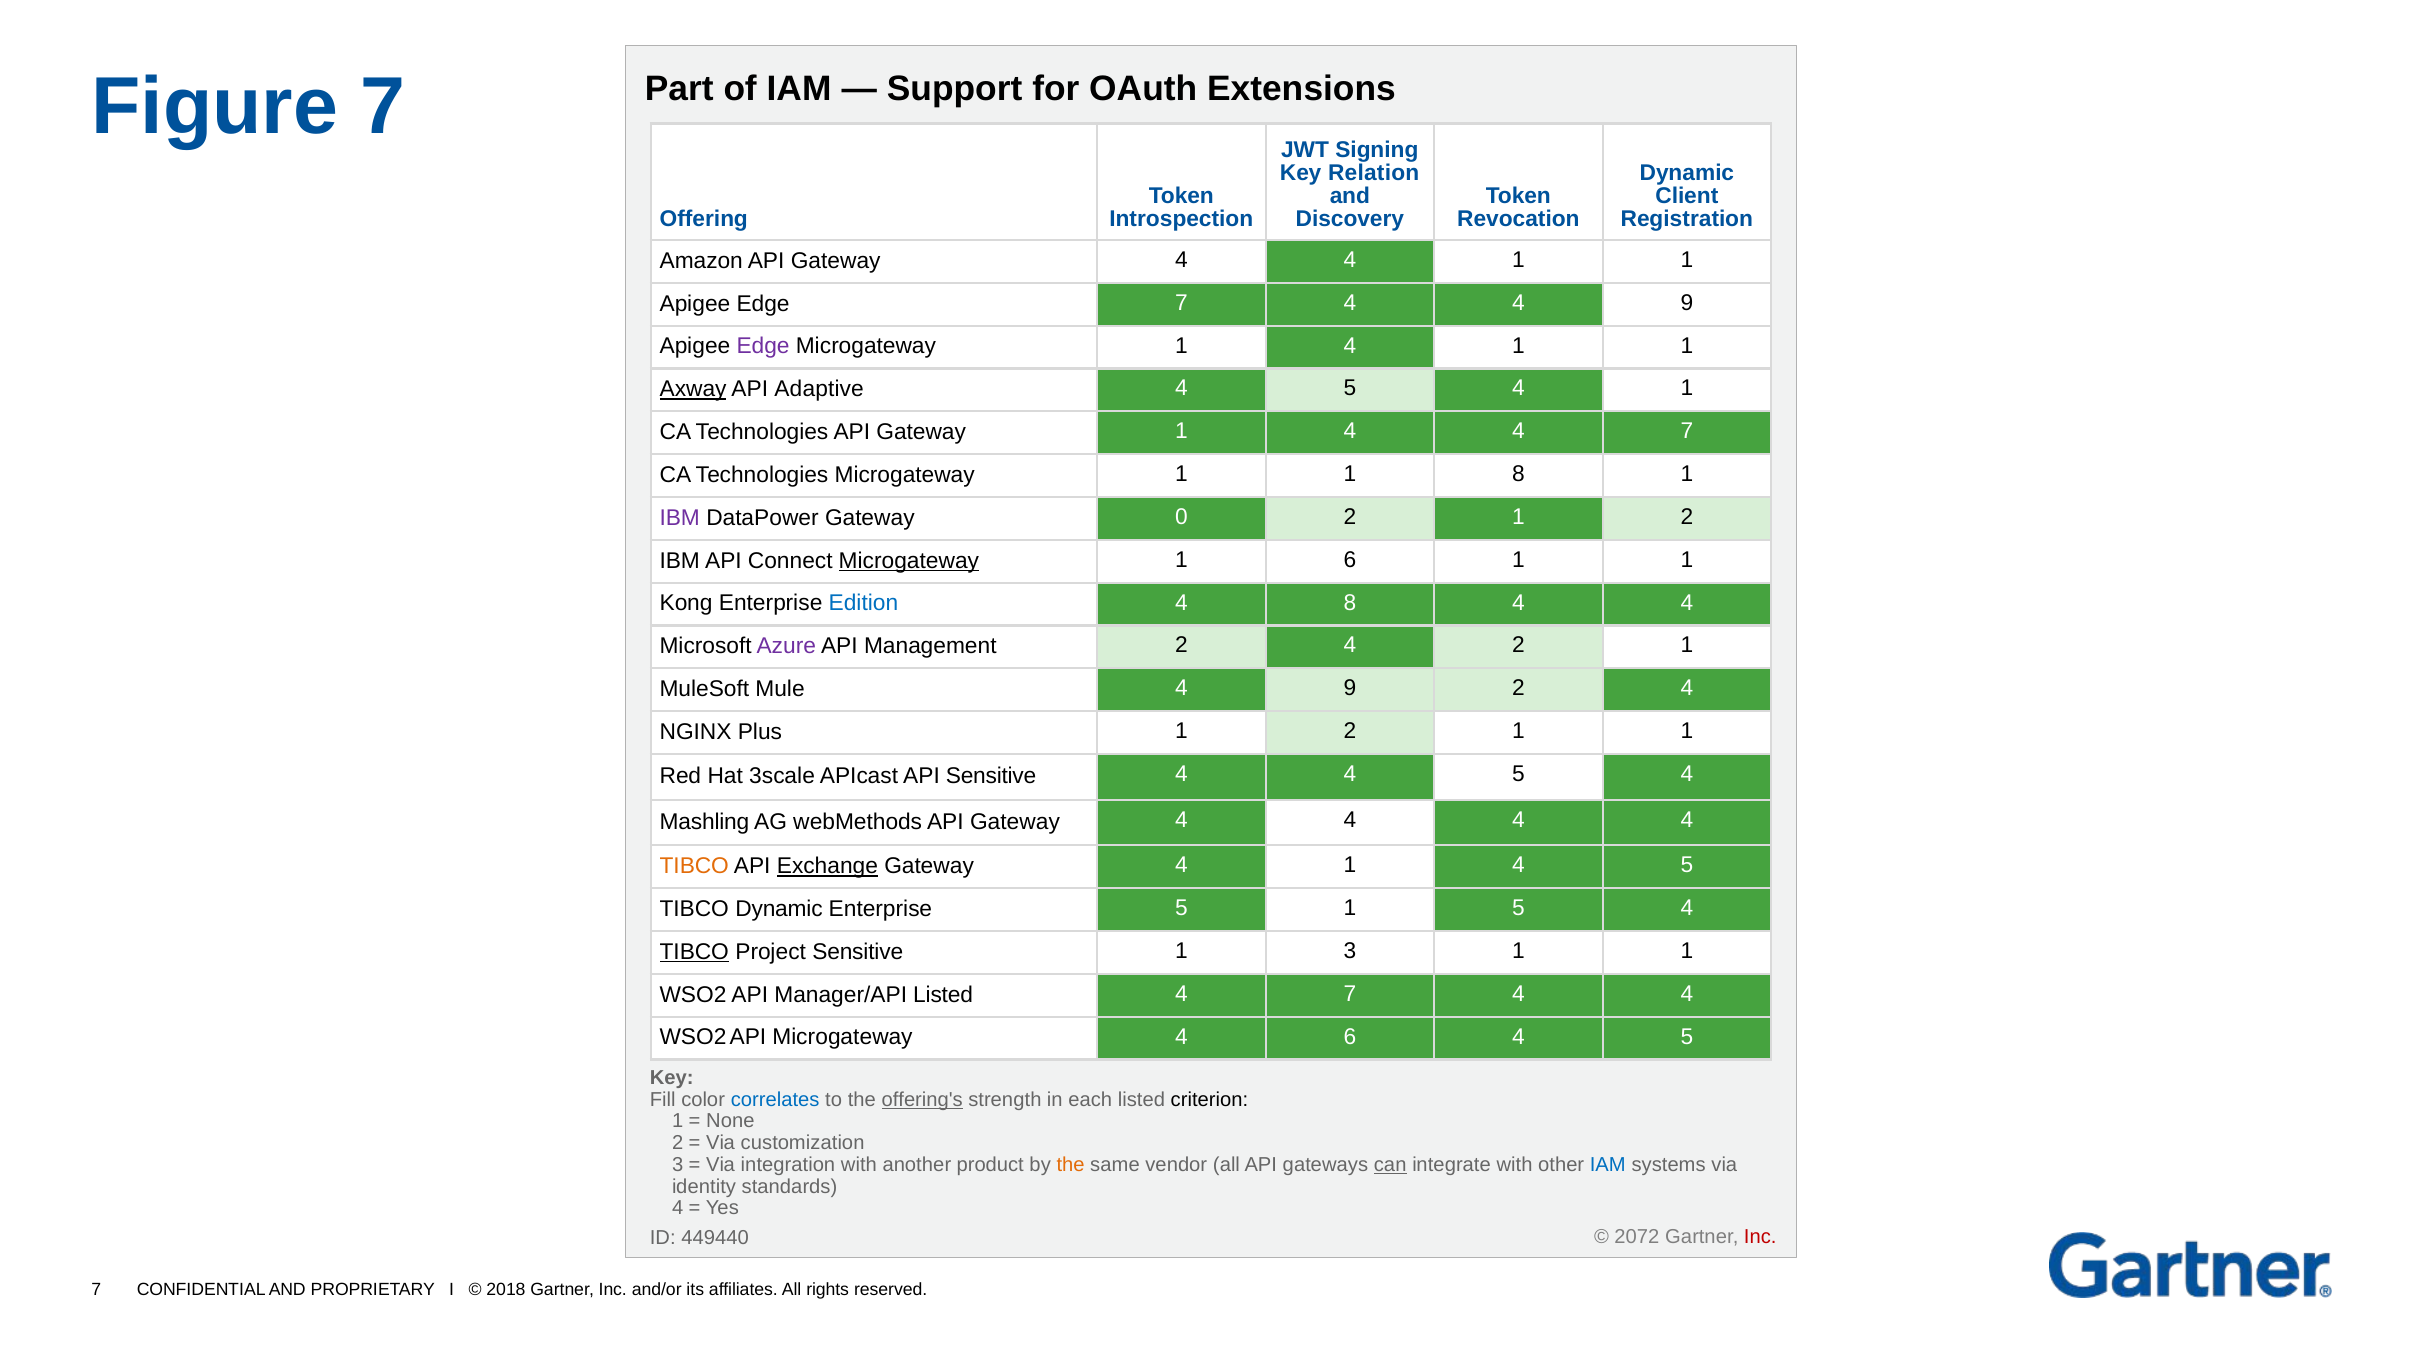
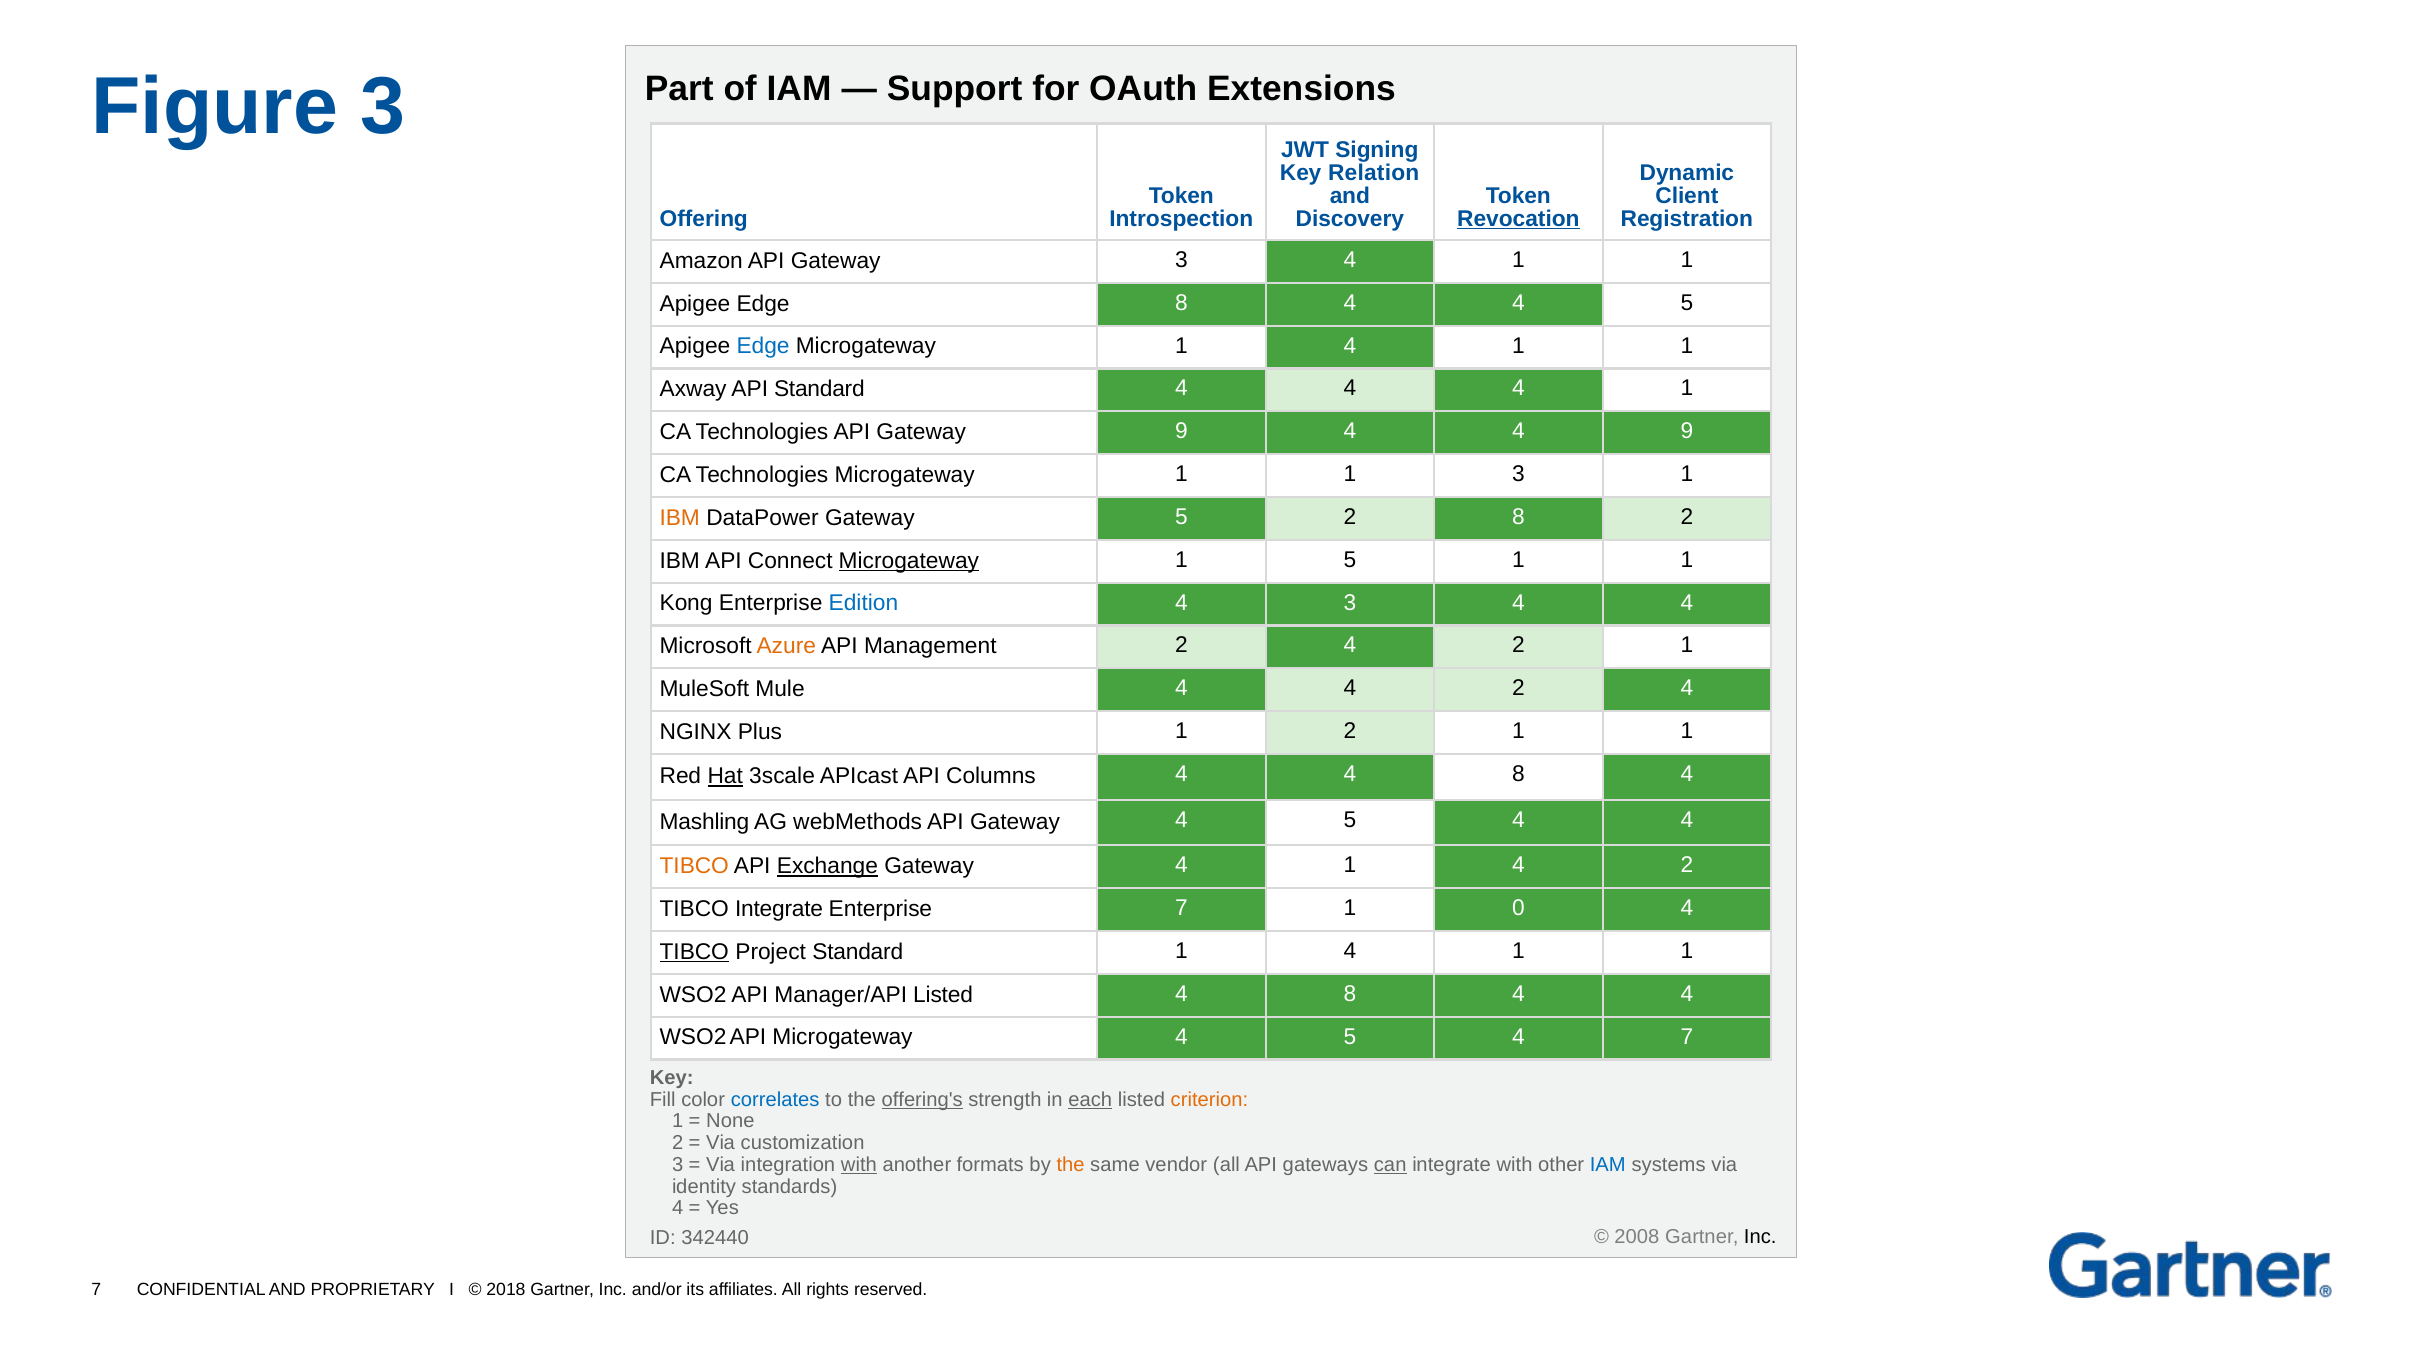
Figure 7: 7 -> 3
Revocation underline: none -> present
Amazon API Gateway 4: 4 -> 3
Edge 7: 7 -> 8
4 4 9: 9 -> 5
Edge at (763, 347) colour: purple -> blue
Axway underline: present -> none
API Adaptive: Adaptive -> Standard
5 at (1350, 389): 5 -> 4
Gateway 1: 1 -> 9
4 4 7: 7 -> 9
1 8: 8 -> 3
IBM at (680, 518) colour: purple -> orange
Gateway 0: 0 -> 5
1 at (1518, 517): 1 -> 8
1 6: 6 -> 5
4 8: 8 -> 3
Azure colour: purple -> orange
Mule 4 9: 9 -> 4
Hat underline: none -> present
API Sensitive: Sensitive -> Columns
4 4 5: 5 -> 8
4 at (1350, 820): 4 -> 5
1 4 5: 5 -> 2
TIBCO Dynamic: Dynamic -> Integrate
Enterprise 5: 5 -> 7
1 5: 5 -> 0
Project Sensitive: Sensitive -> Standard
3 at (1350, 951): 3 -> 4
7 at (1350, 994): 7 -> 8
Microgateway 4 6: 6 -> 5
5 at (1687, 1037): 5 -> 7
each underline: none -> present
criterion colour: black -> orange
with at (859, 1165) underline: none -> present
product: product -> formats
2072: 2072 -> 2008
Inc at (1760, 1237) colour: red -> black
449440: 449440 -> 342440
